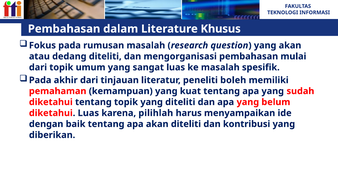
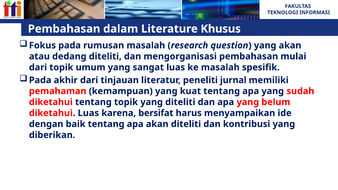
boleh: boleh -> jurnal
pilihlah: pilihlah -> bersifat
